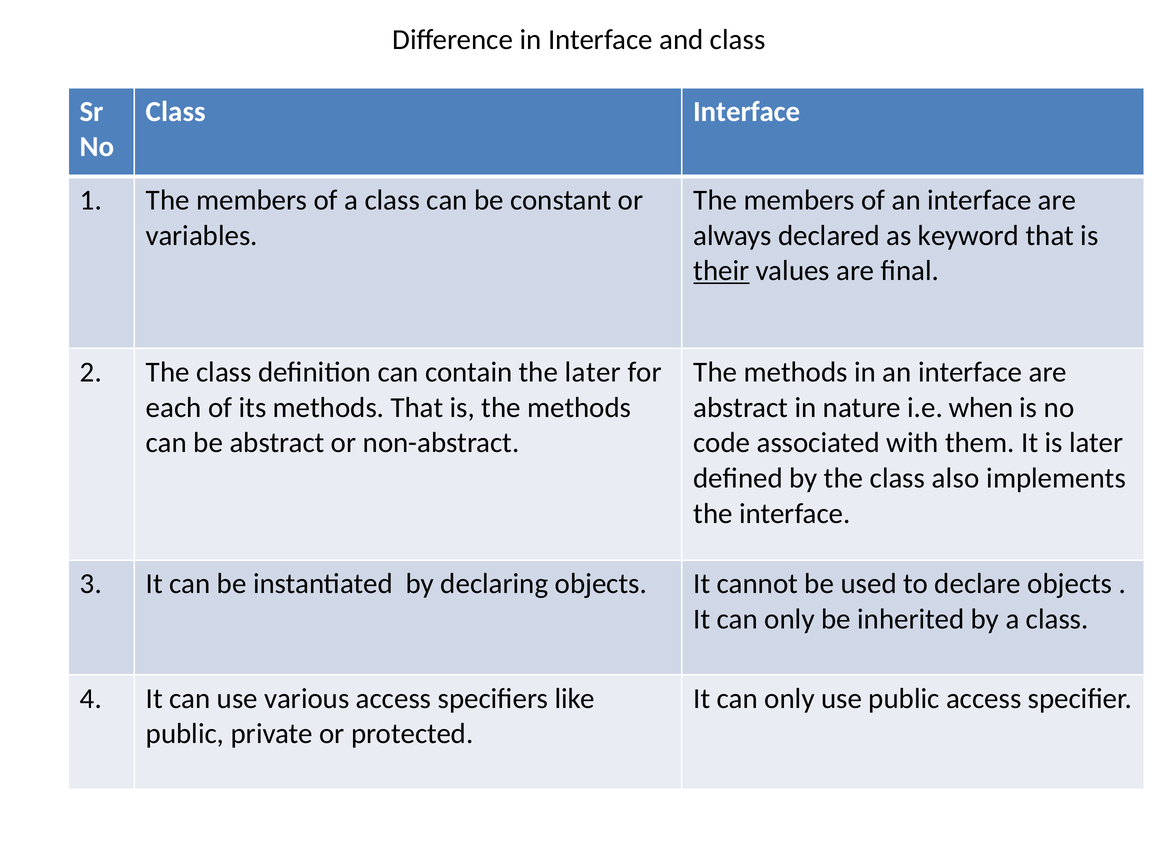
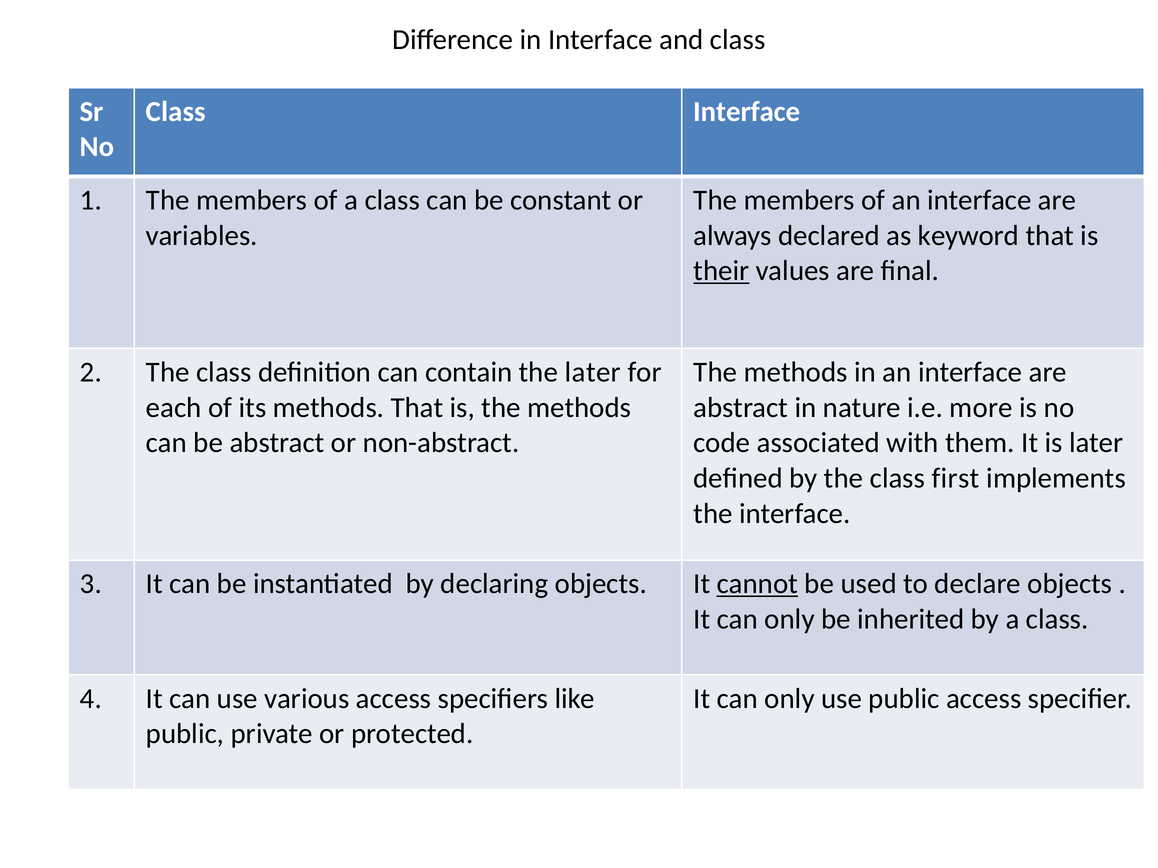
when: when -> more
also: also -> first
cannot underline: none -> present
